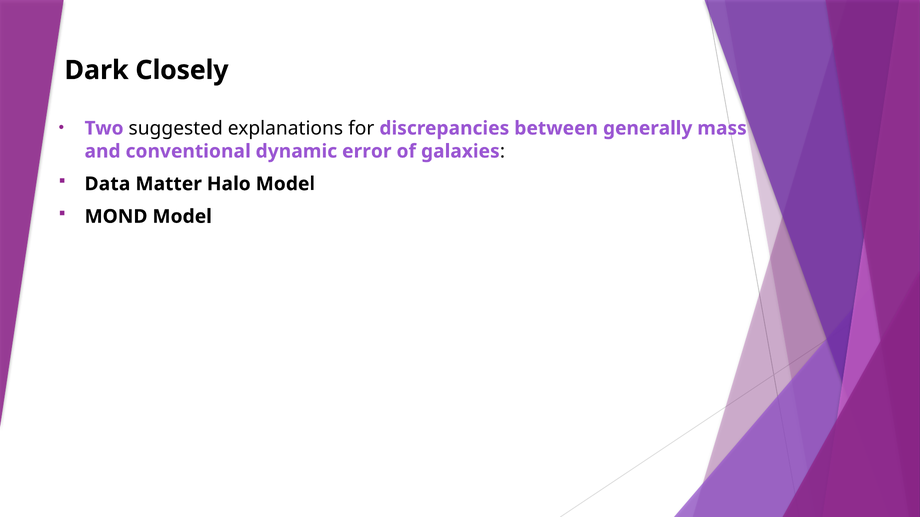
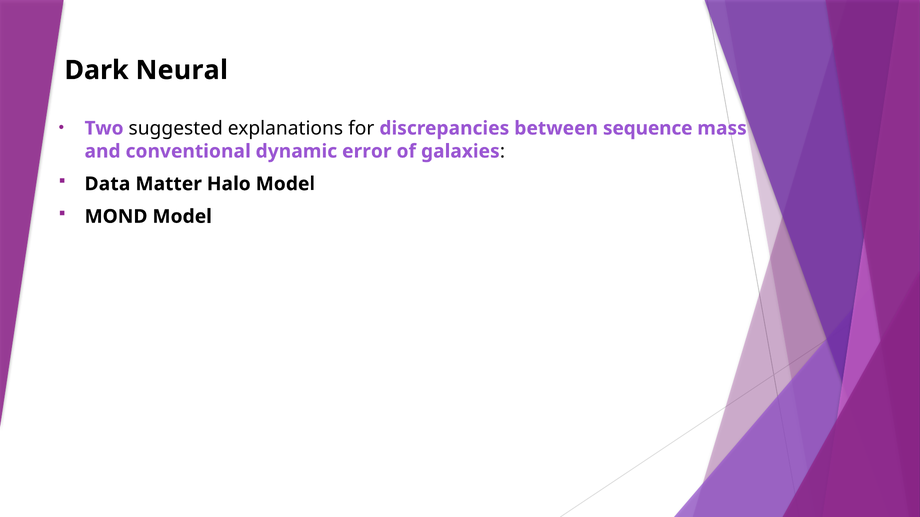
Closely: Closely -> Neural
generally: generally -> sequence
